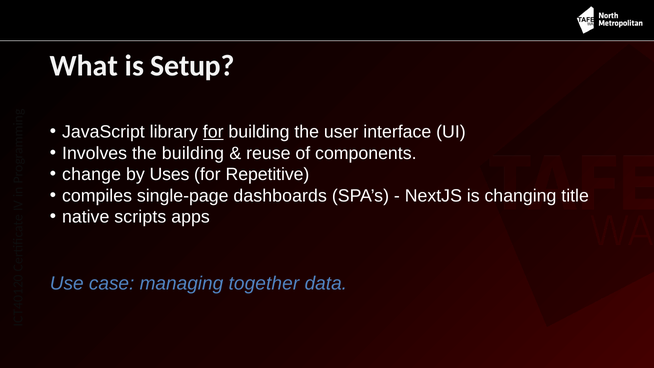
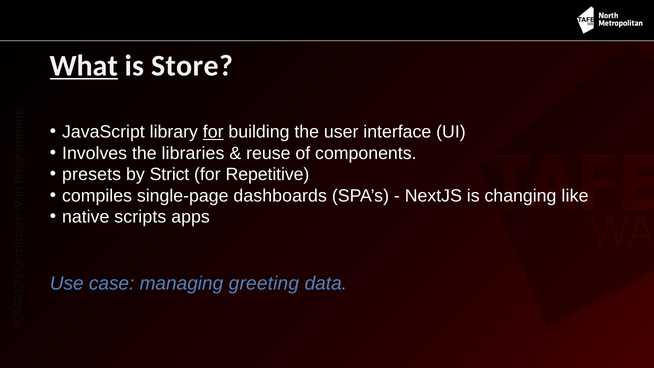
What underline: none -> present
Setup: Setup -> Store
the building: building -> libraries
change: change -> presets
Uses: Uses -> Strict
title: title -> like
together: together -> greeting
